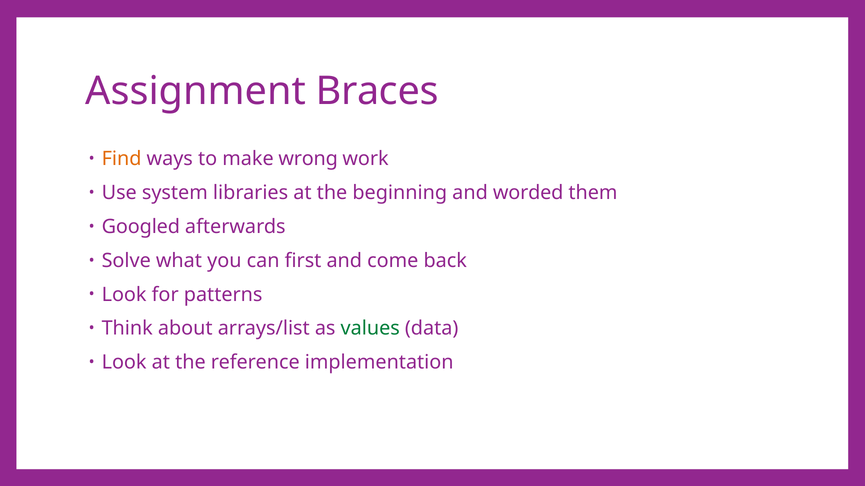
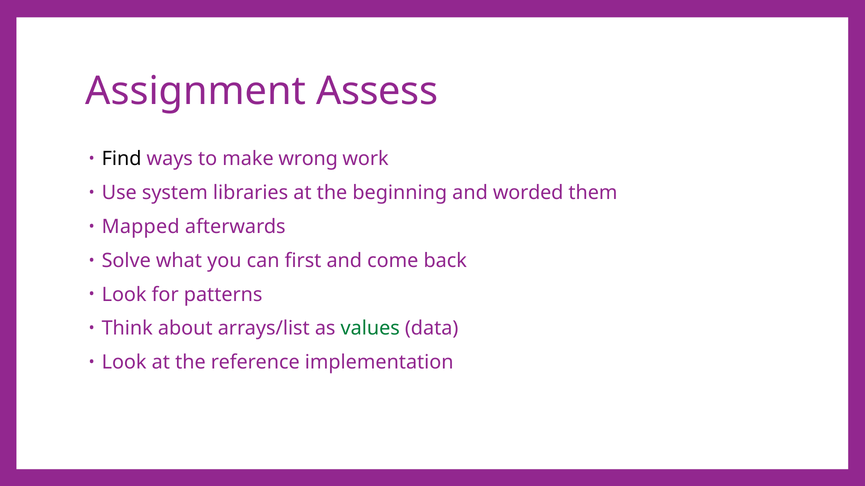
Braces: Braces -> Assess
Find colour: orange -> black
Googled: Googled -> Mapped
